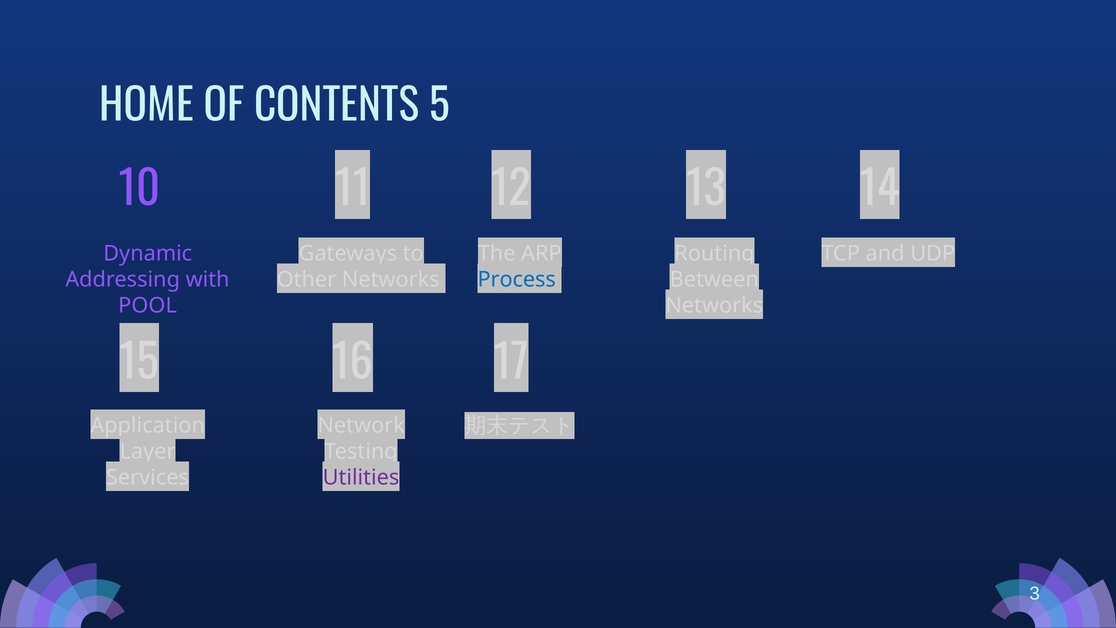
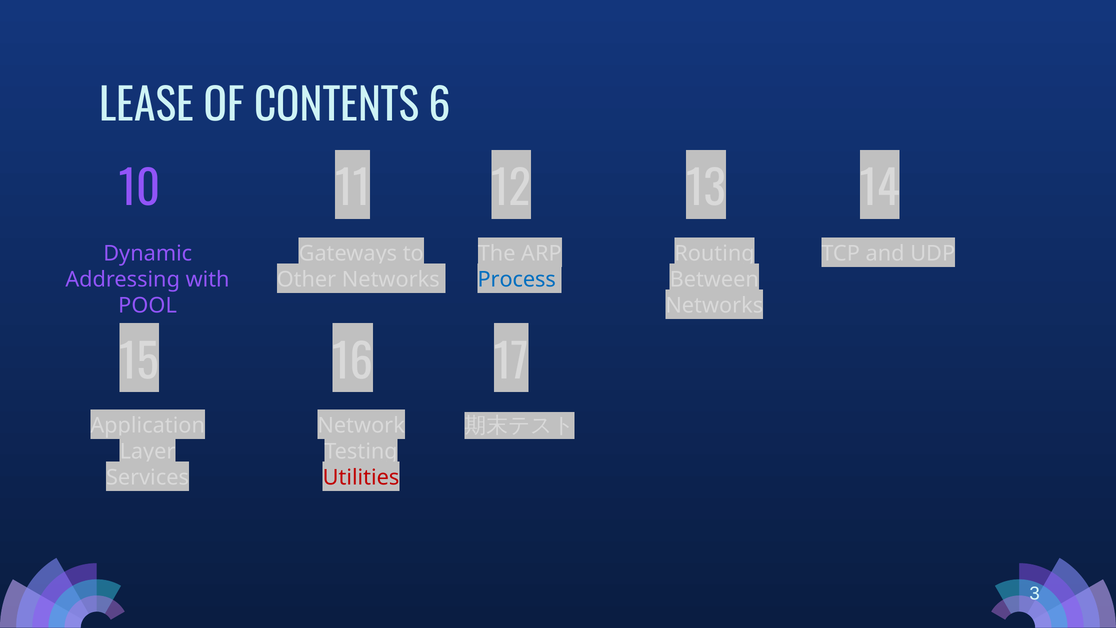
HOME: HOME -> LEASE
5: 5 -> 6
Utilities colour: purple -> red
